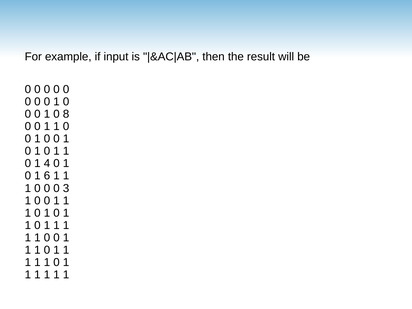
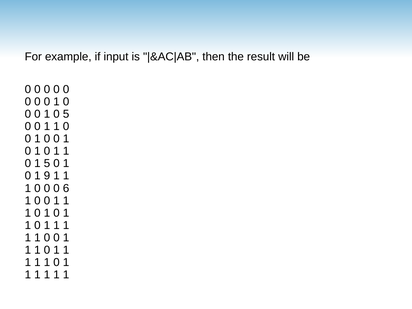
0 8: 8 -> 5
1 4: 4 -> 5
6: 6 -> 9
3: 3 -> 6
